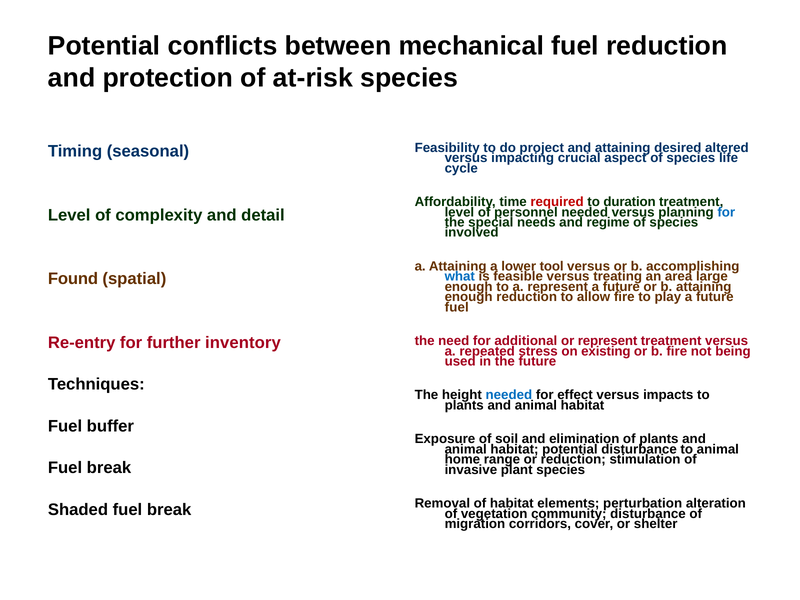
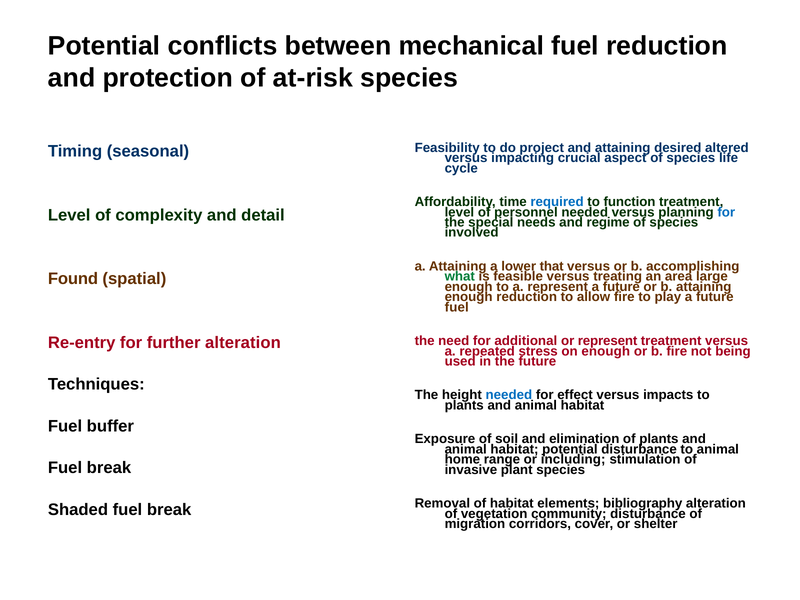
required colour: red -> blue
duration: duration -> function
tool: tool -> that
what colour: blue -> green
further inventory: inventory -> alteration
on existing: existing -> enough
or reduction: reduction -> including
perturbation: perturbation -> bibliography
